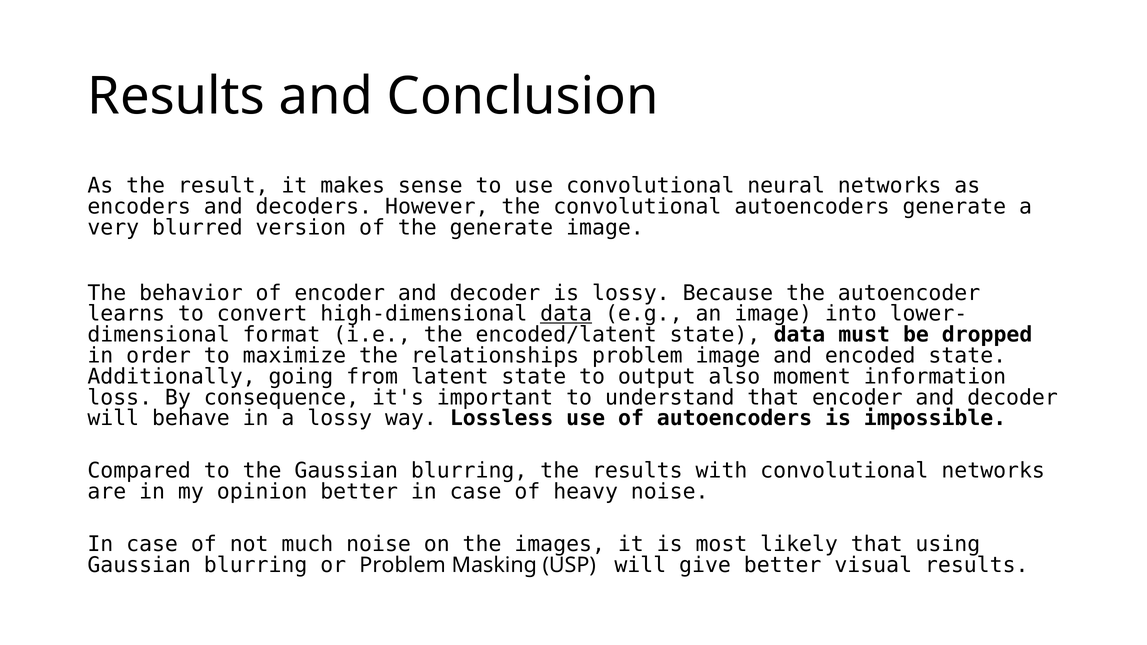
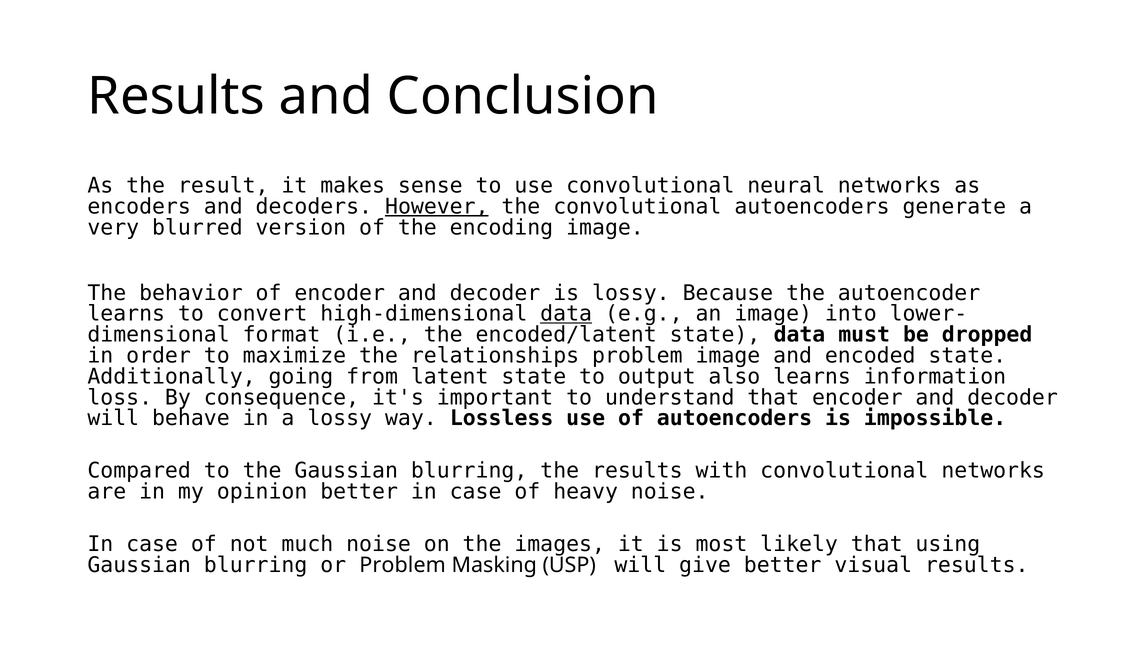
However underline: none -> present
the generate: generate -> encoding
also moment: moment -> learns
